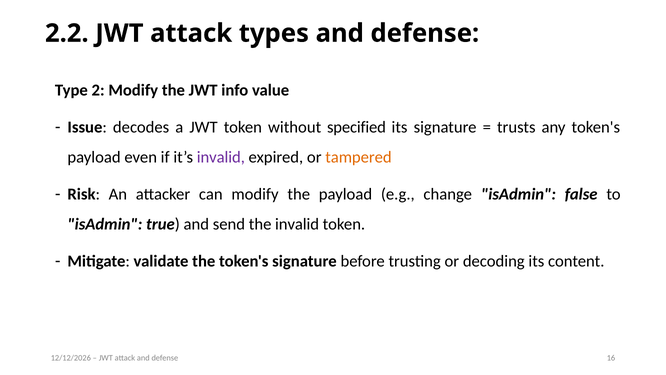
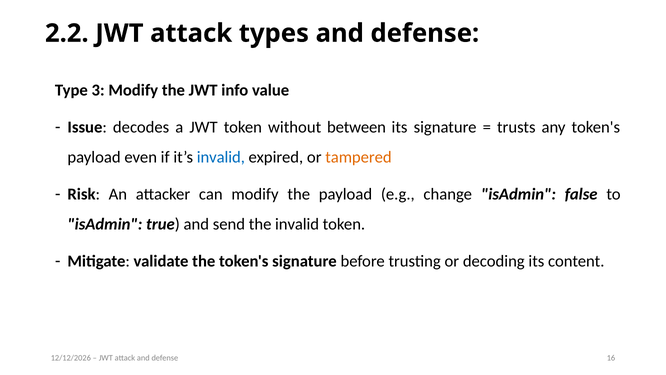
2: 2 -> 3
specified: specified -> between
invalid at (221, 157) colour: purple -> blue
